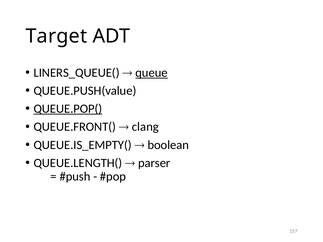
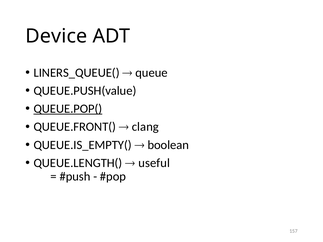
Target: Target -> Device
queue underline: present -> none
parser: parser -> useful
